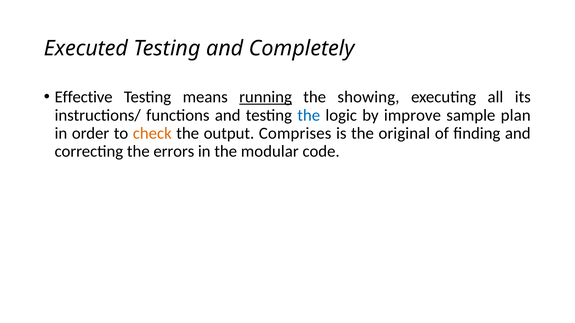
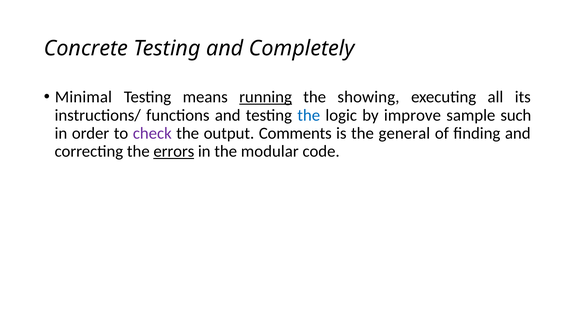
Executed: Executed -> Concrete
Effective: Effective -> Minimal
plan: plan -> such
check colour: orange -> purple
Comprises: Comprises -> Comments
original: original -> general
errors underline: none -> present
